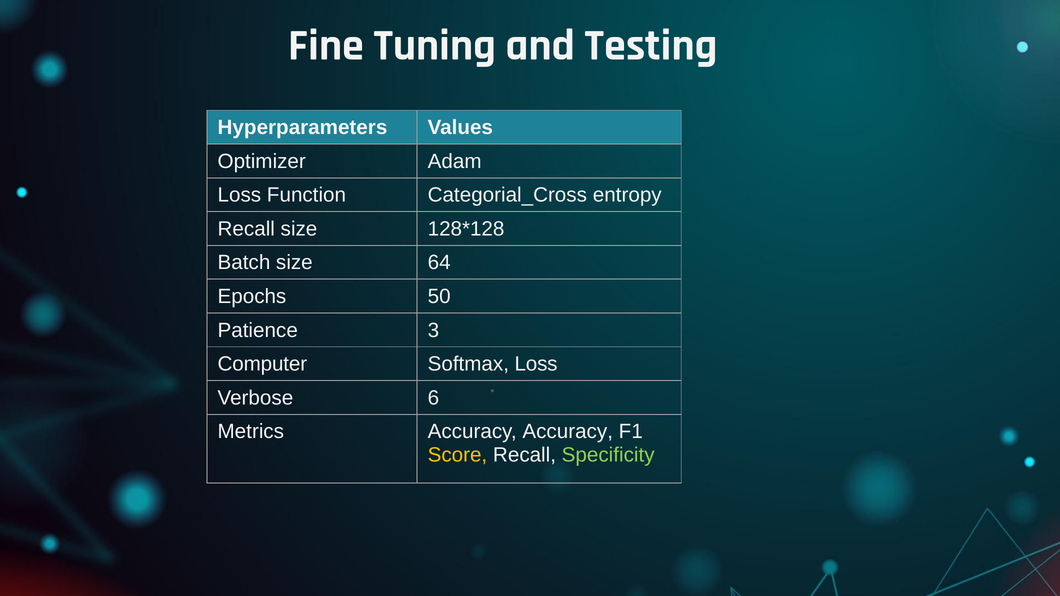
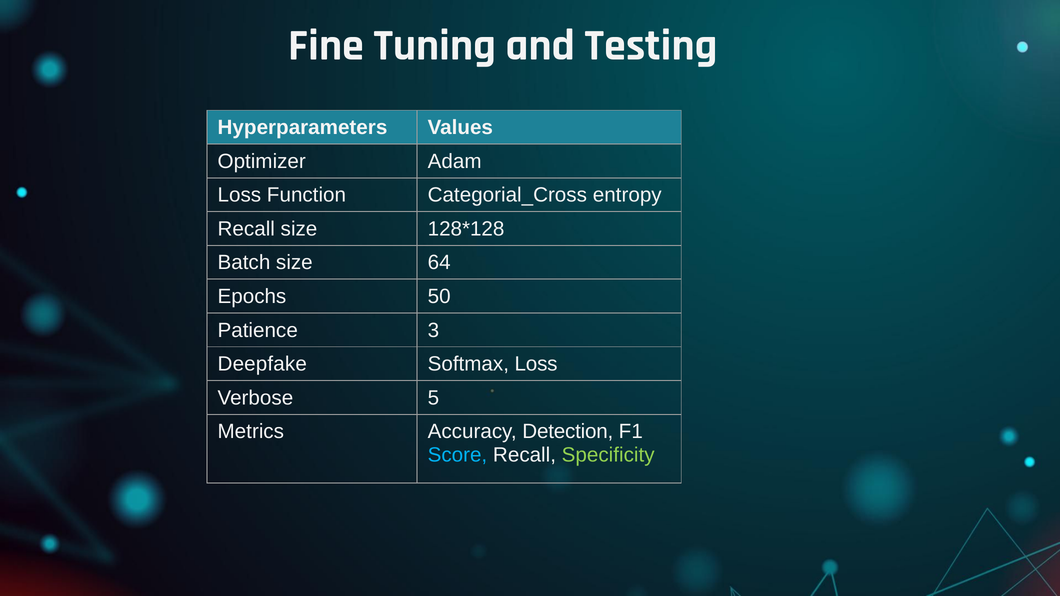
Computer: Computer -> Deepfake
6: 6 -> 5
Accuracy Accuracy: Accuracy -> Detection
Score colour: yellow -> light blue
